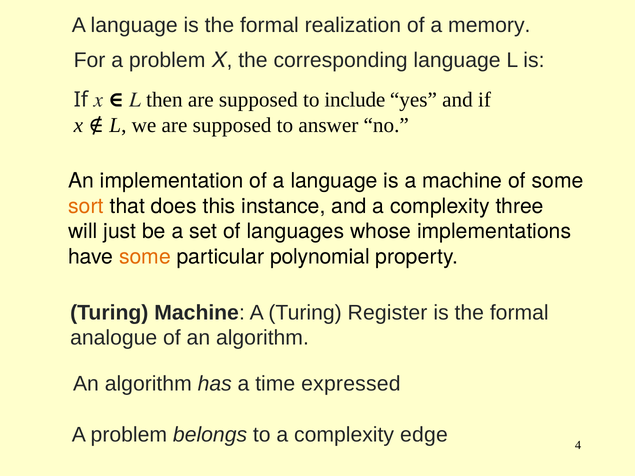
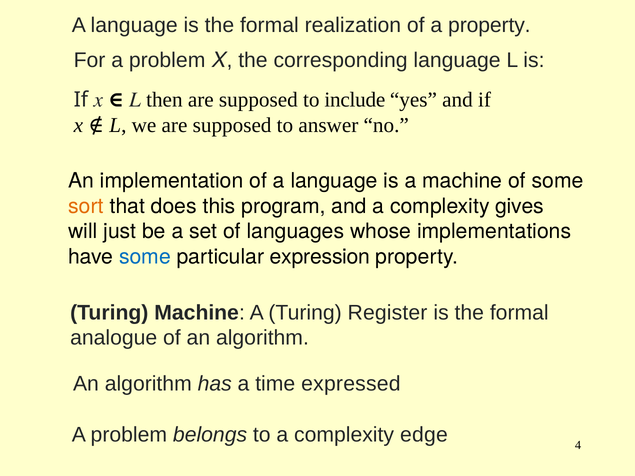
a memory: memory -> property
instance: instance -> program
three: three -> gives
some at (145, 257) colour: orange -> blue
polynomial: polynomial -> expression
